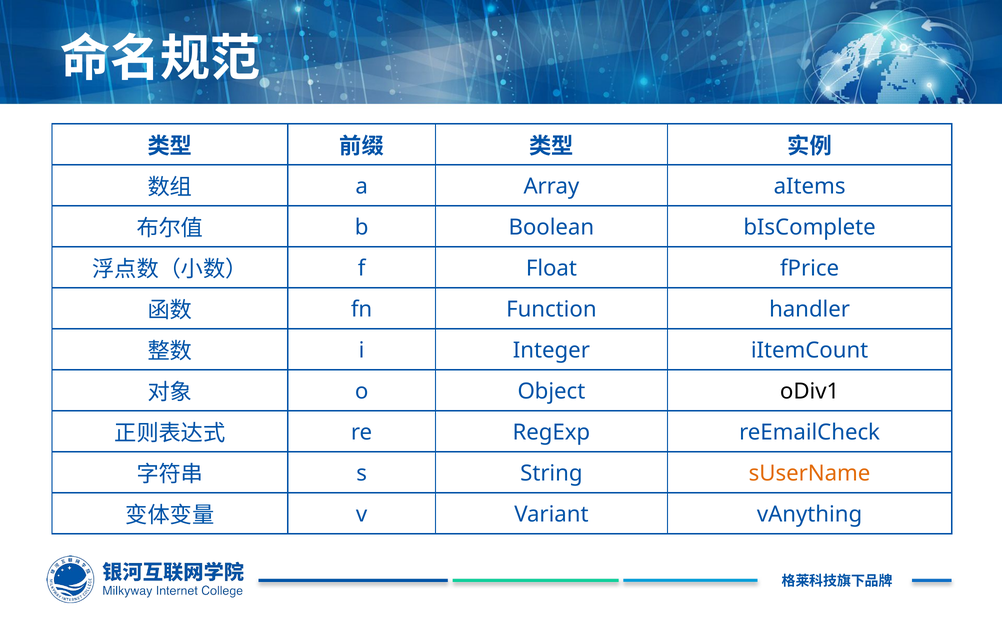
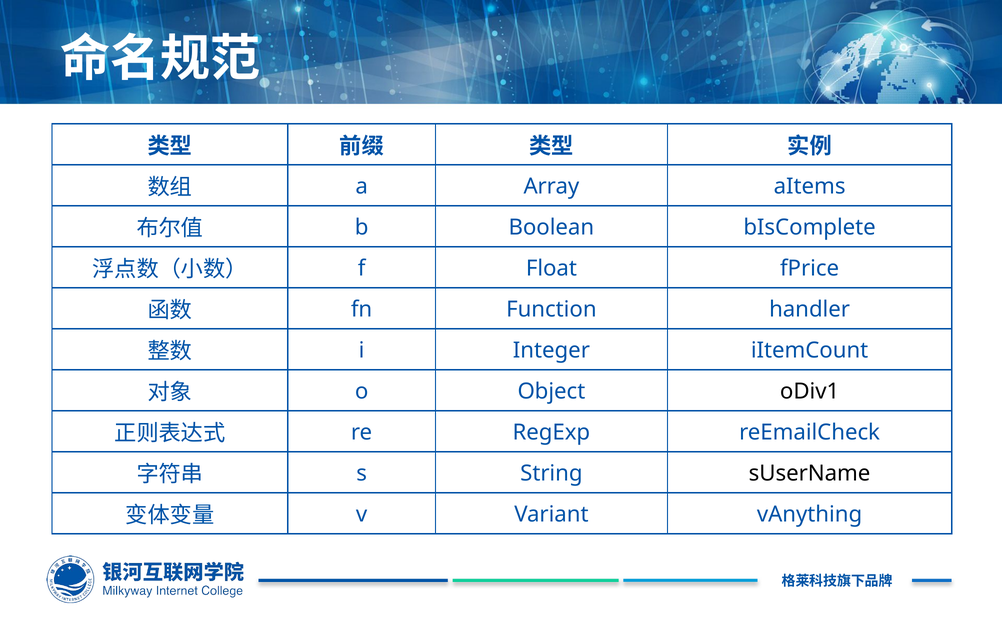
sUserName colour: orange -> black
